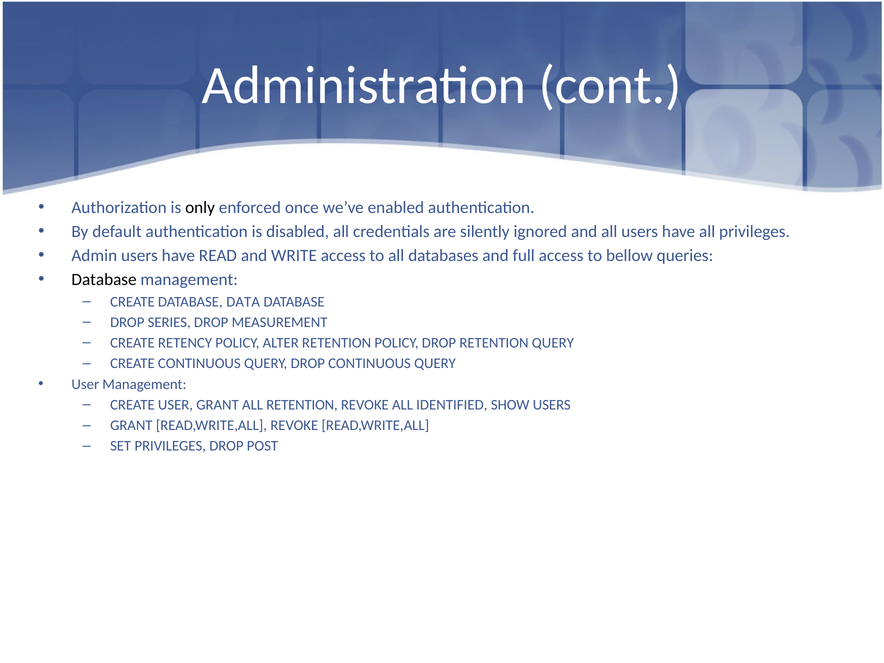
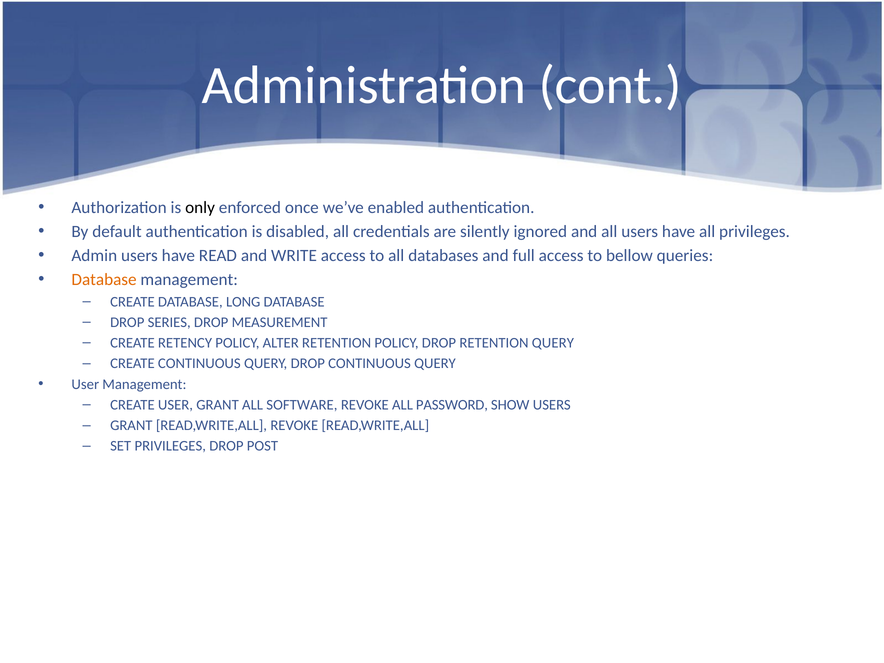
Database at (104, 280) colour: black -> orange
DATA: DATA -> LONG
ALL RETENTION: RETENTION -> SOFTWARE
IDENTIFIED: IDENTIFIED -> PASSWORD
